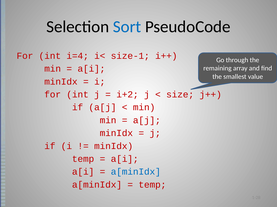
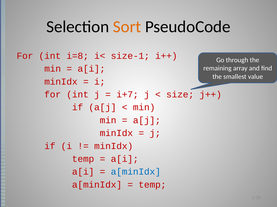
Sort colour: blue -> orange
i=4: i=4 -> i=8
i+2: i+2 -> i+7
